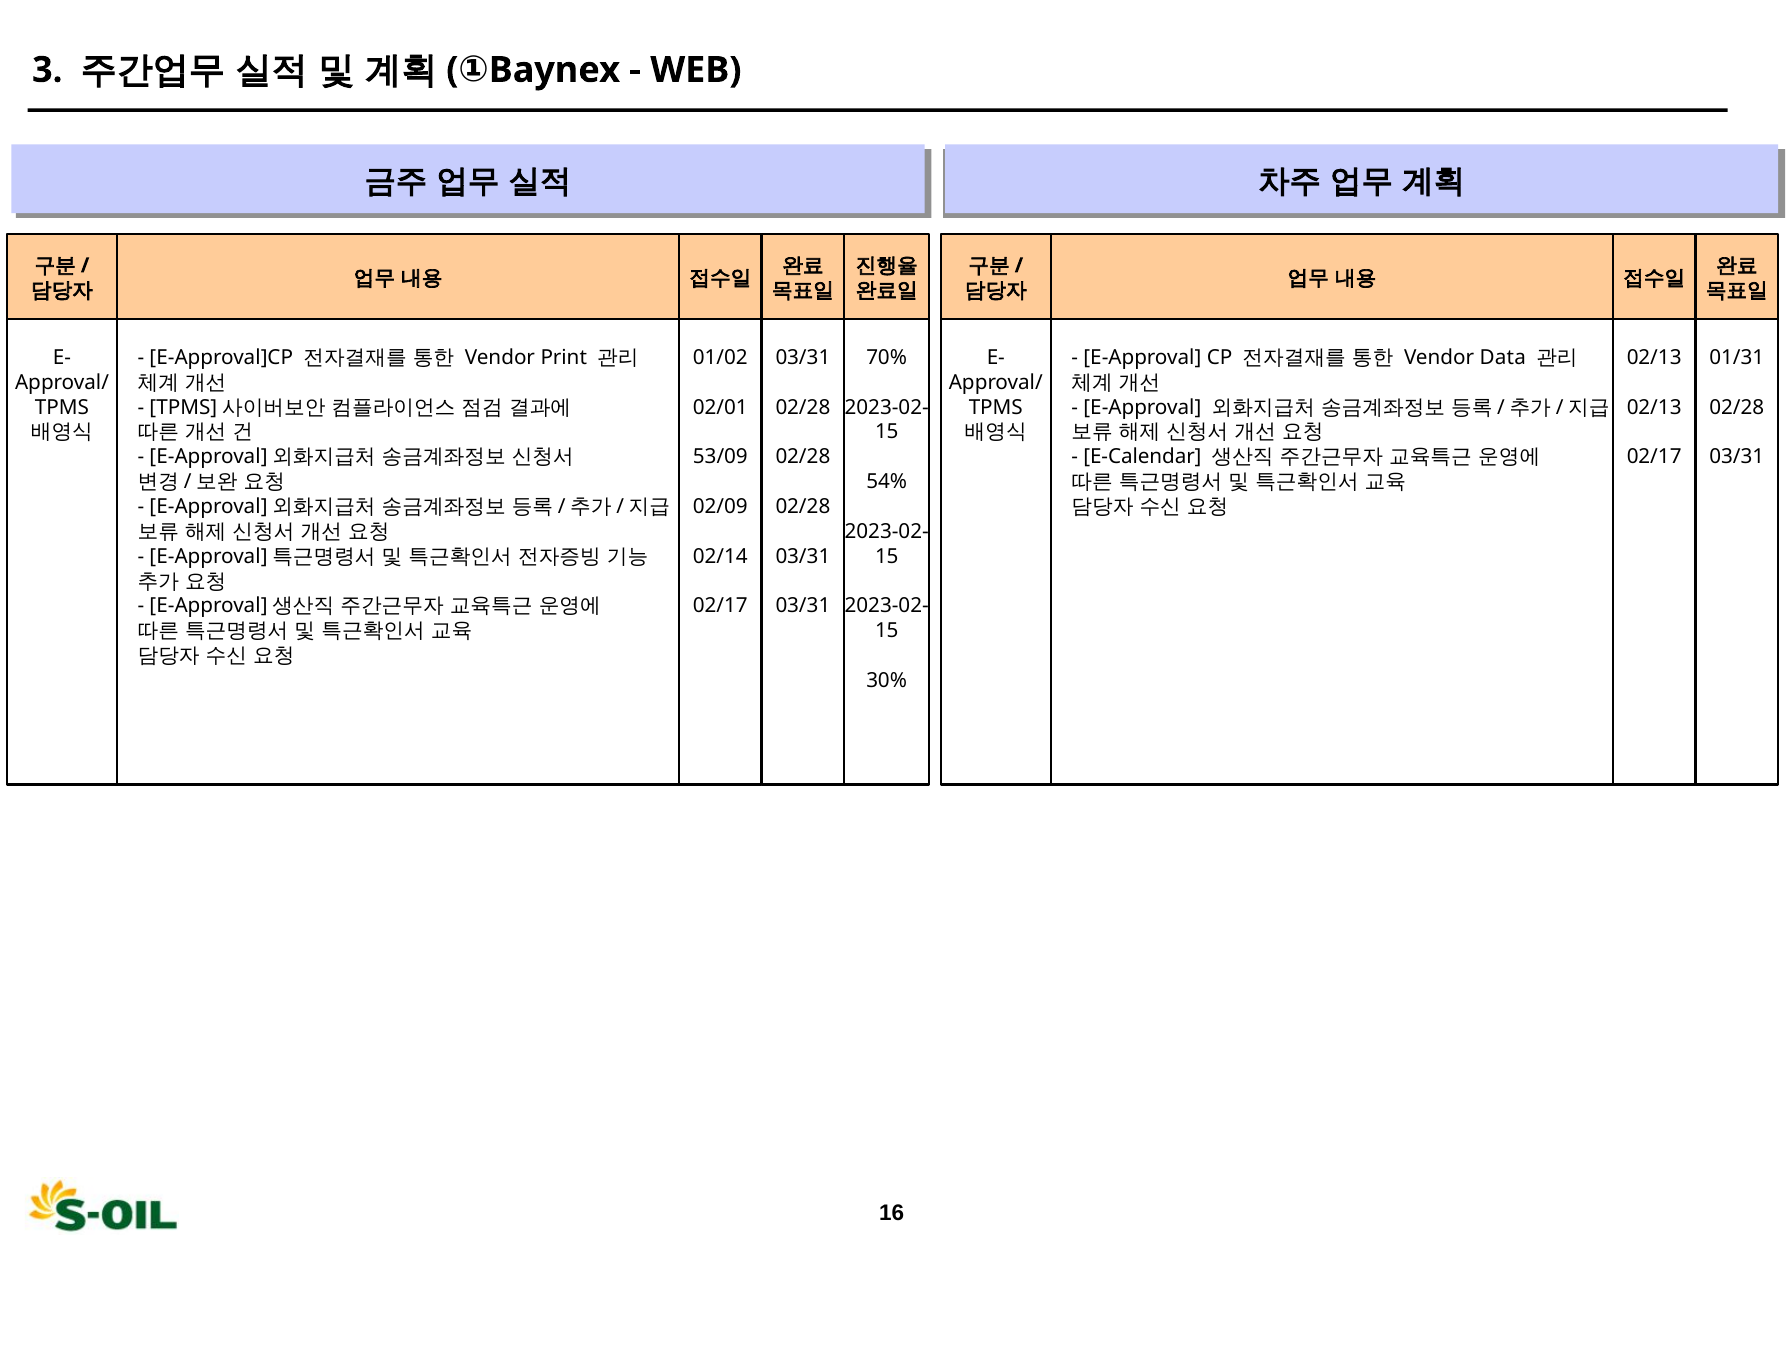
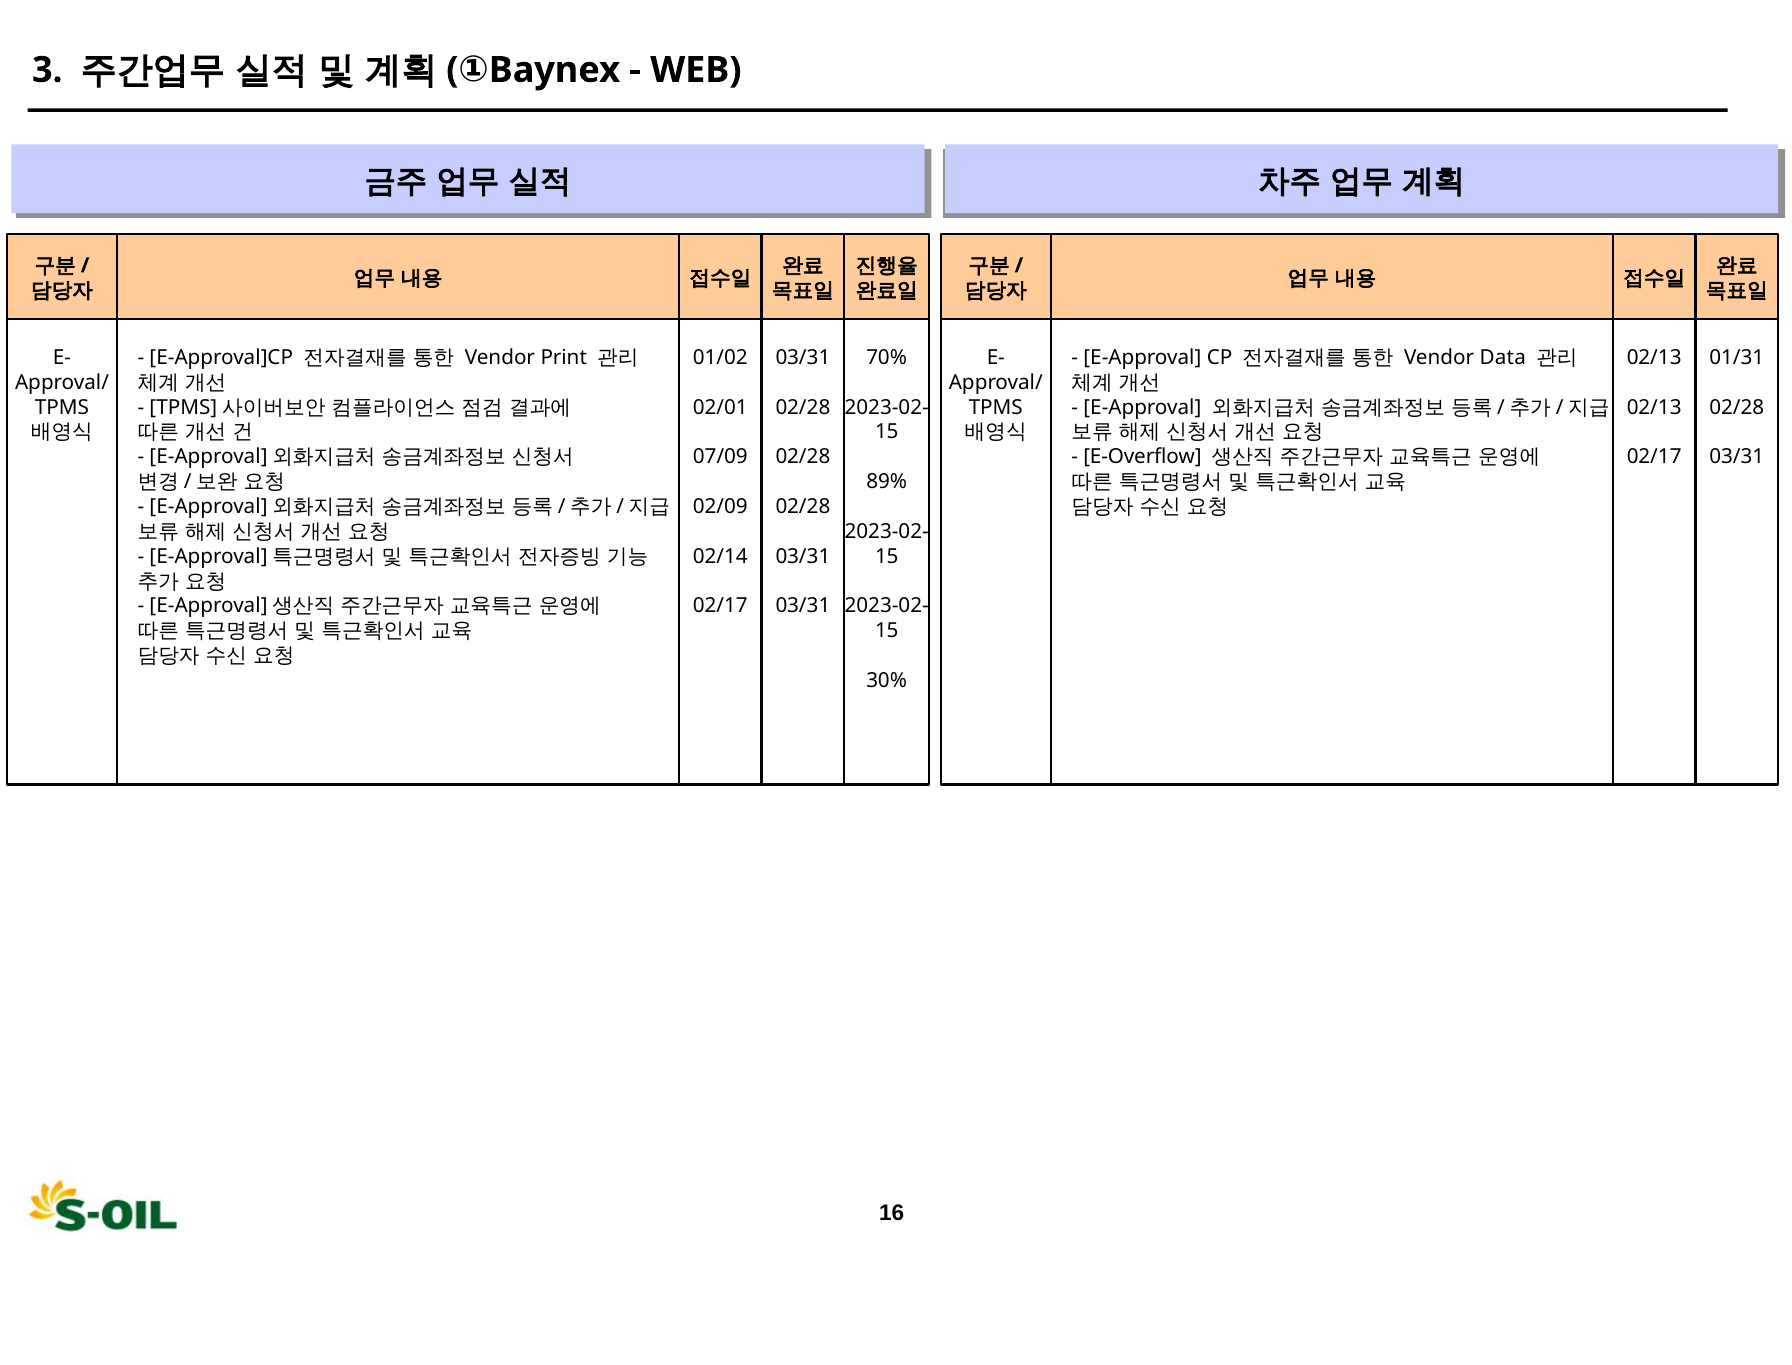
53/09: 53/09 -> 07/09
E-Calendar: E-Calendar -> E-Overflow
54%: 54% -> 89%
